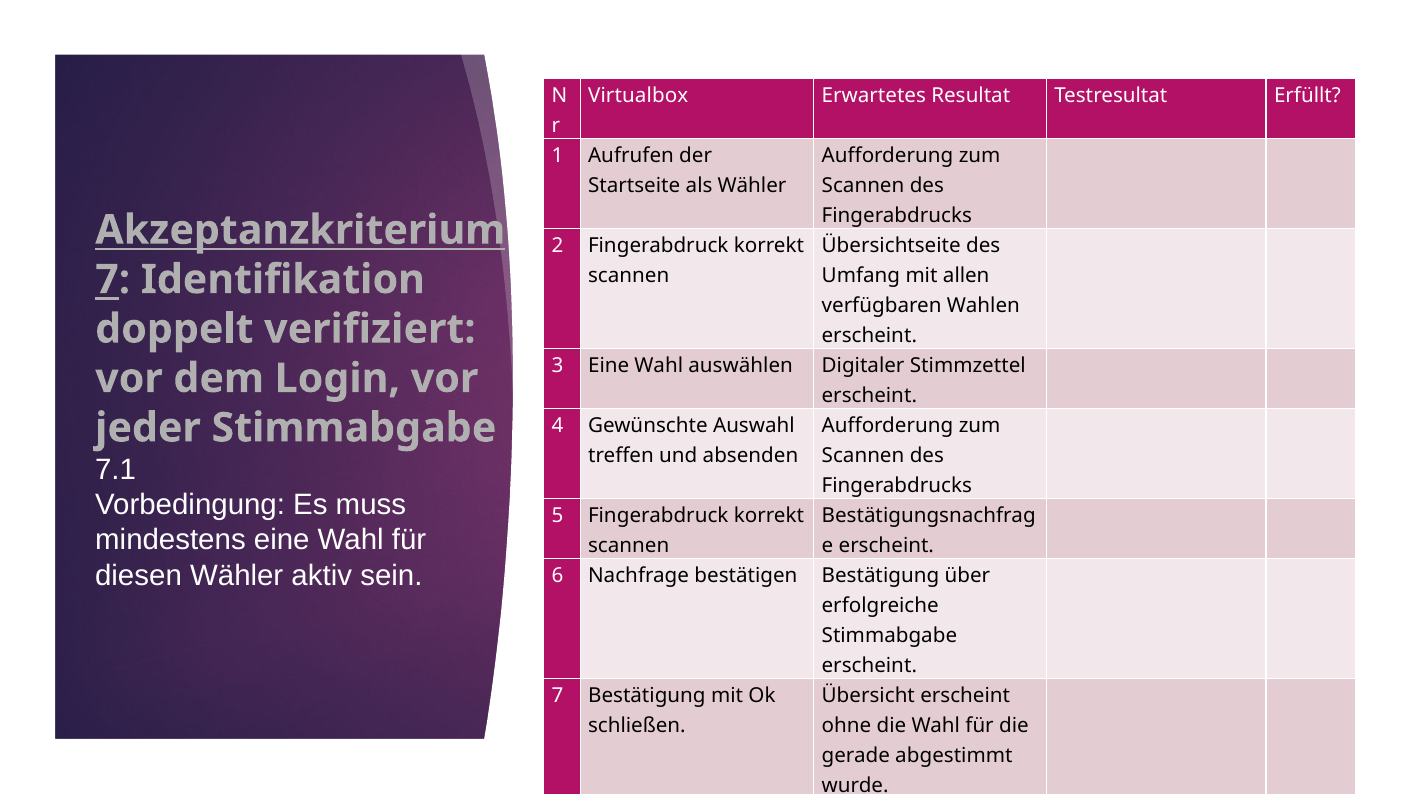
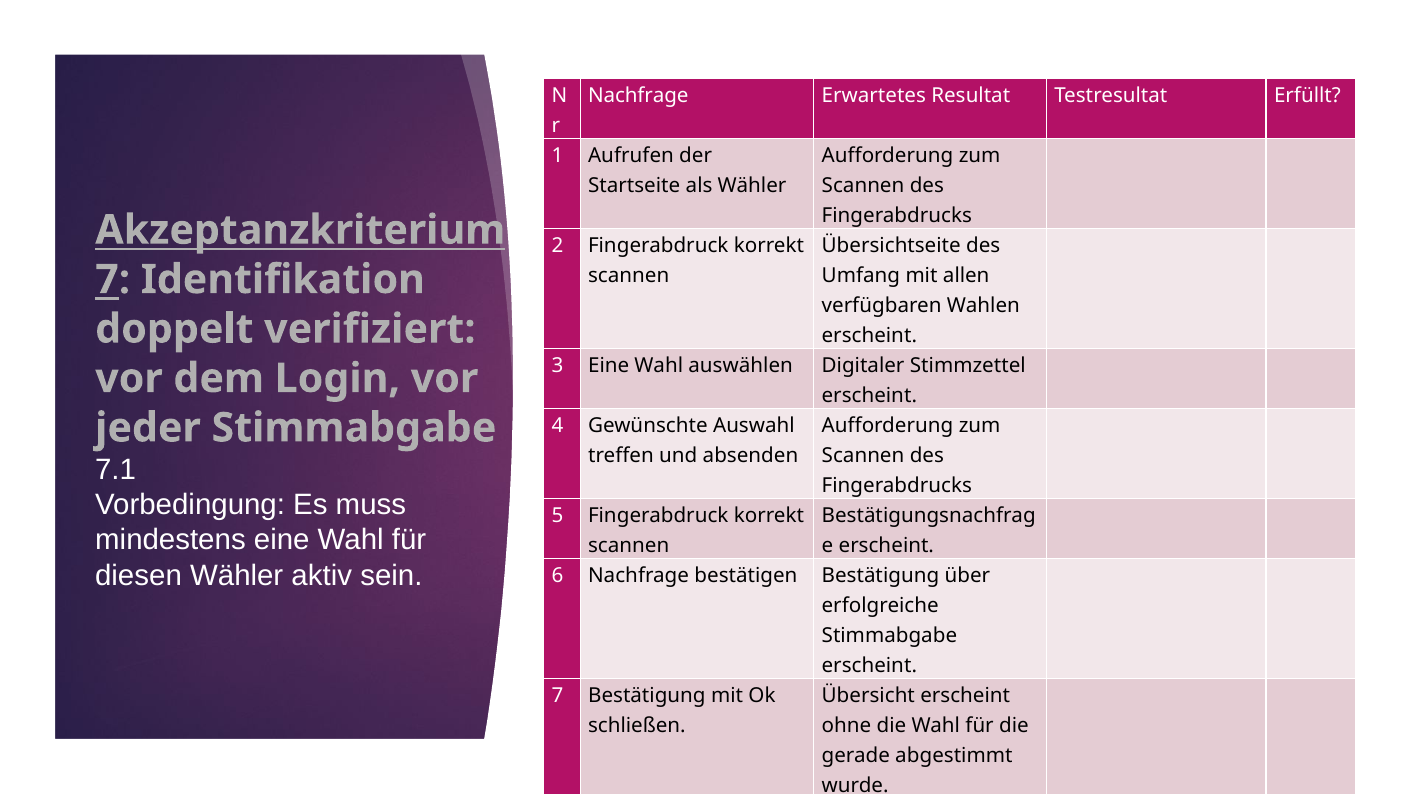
Virtualbox at (638, 95): Virtualbox -> Nachfrage
